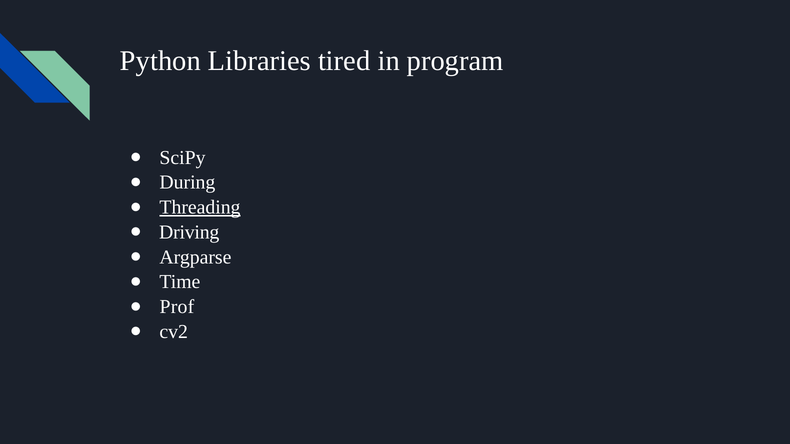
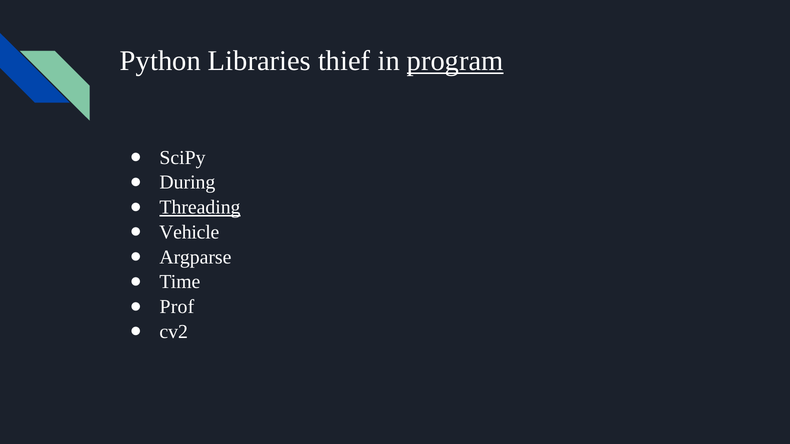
tired: tired -> thief
program underline: none -> present
Driving: Driving -> Vehicle
